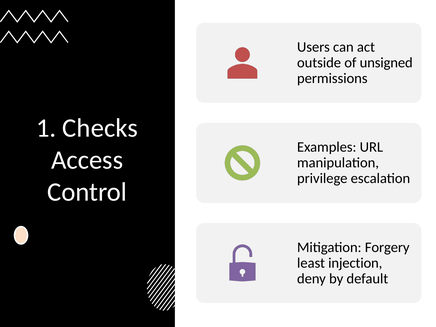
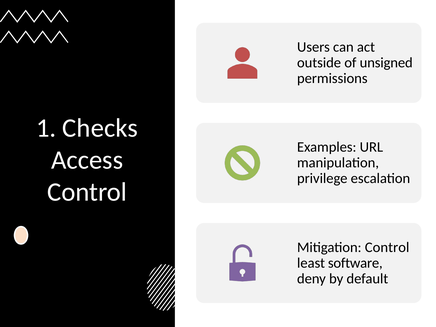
Mitigation Forgery: Forgery -> Control
injection: injection -> software
